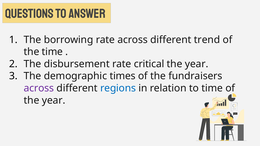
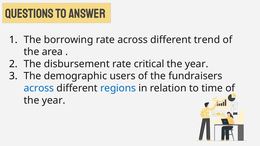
the time: time -> area
times: times -> users
across at (39, 88) colour: purple -> blue
